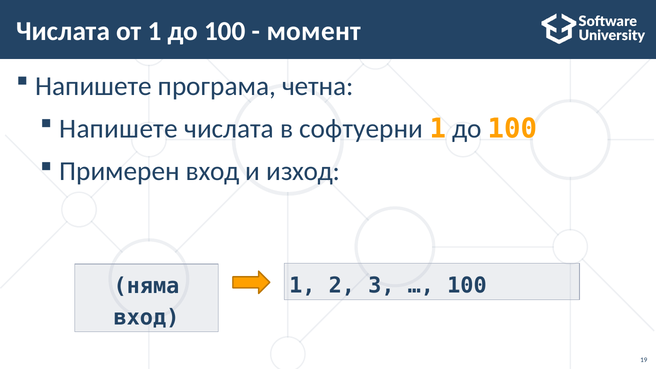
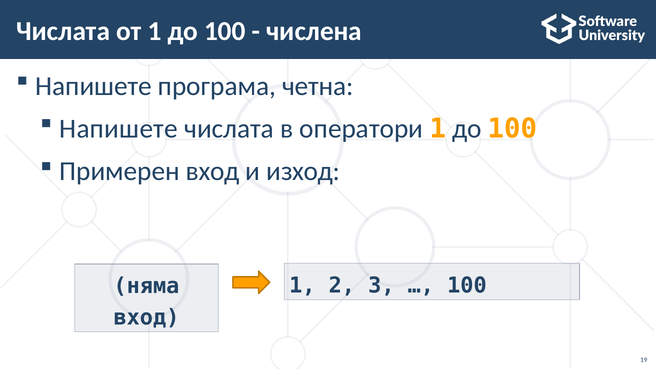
момент: момент -> числена
софтуерни: софтуерни -> оператори
